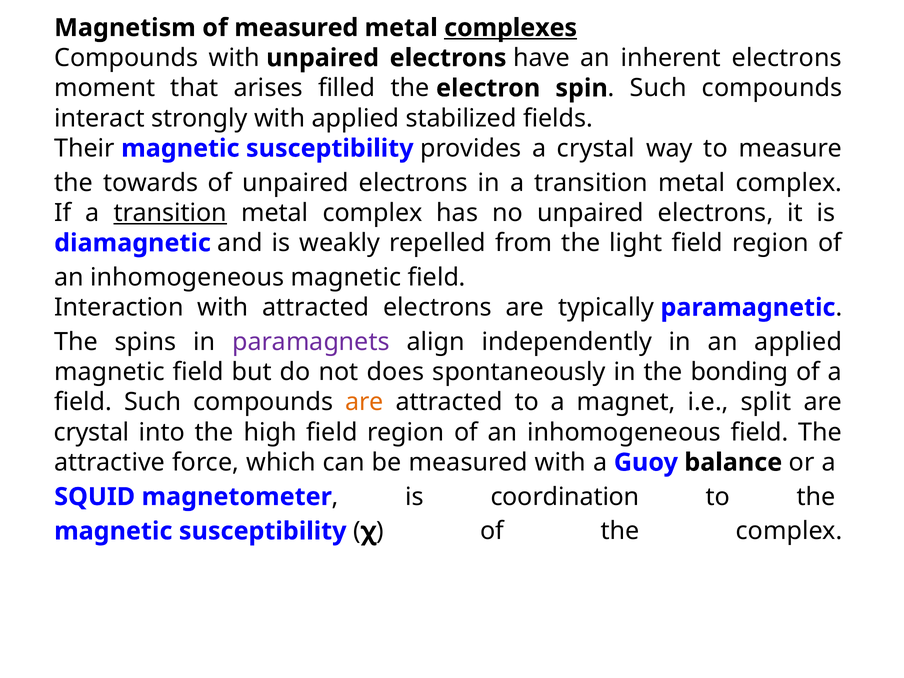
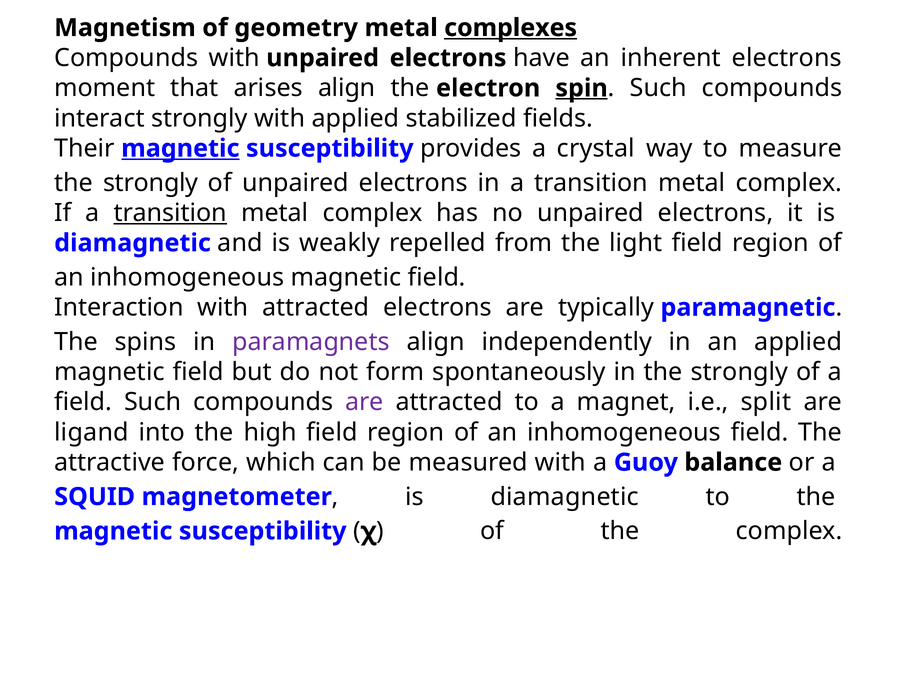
of measured: measured -> geometry
arises filled: filled -> align
spin underline: none -> present
magnetic at (180, 148) underline: none -> present
towards at (151, 183): towards -> strongly
does: does -> form
in the bonding: bonding -> strongly
are at (364, 402) colour: orange -> purple
crystal at (92, 432): crystal -> ligand
coordination at (565, 497): coordination -> diamagnetic
